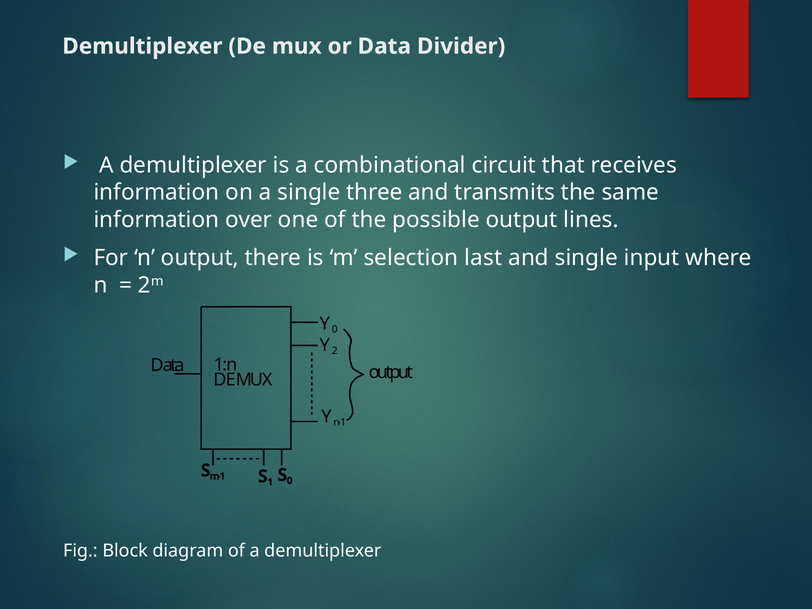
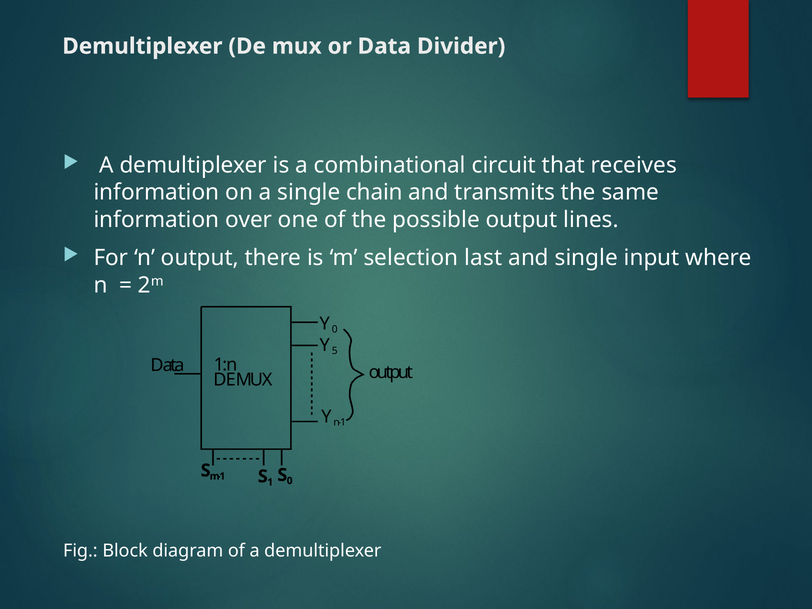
three: three -> chain
2: 2 -> 5
